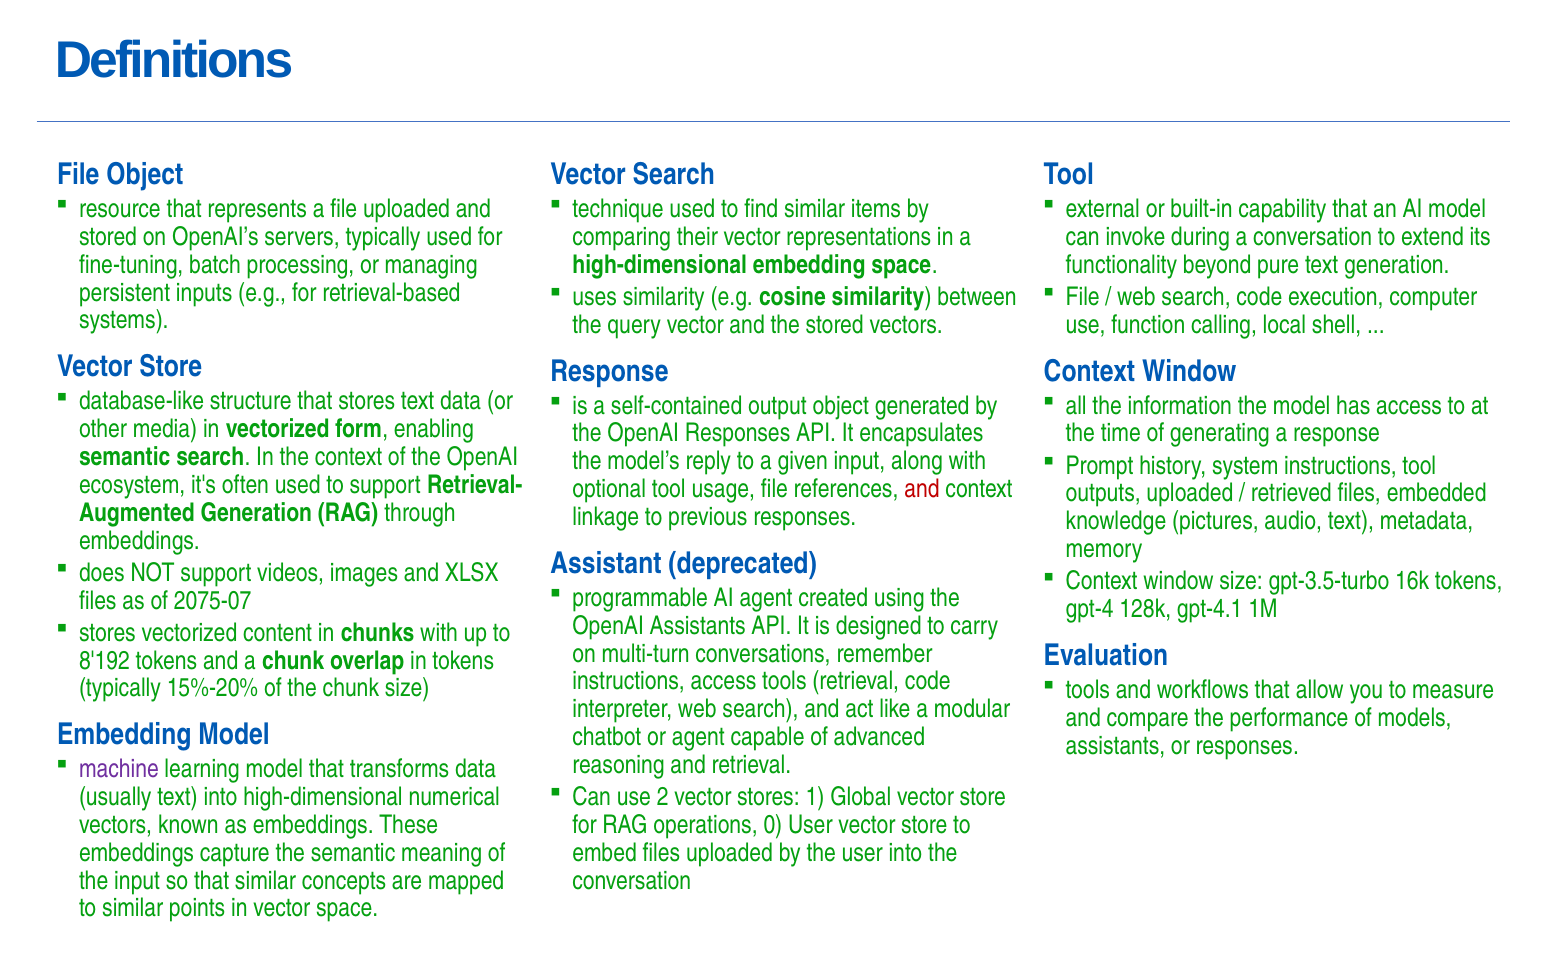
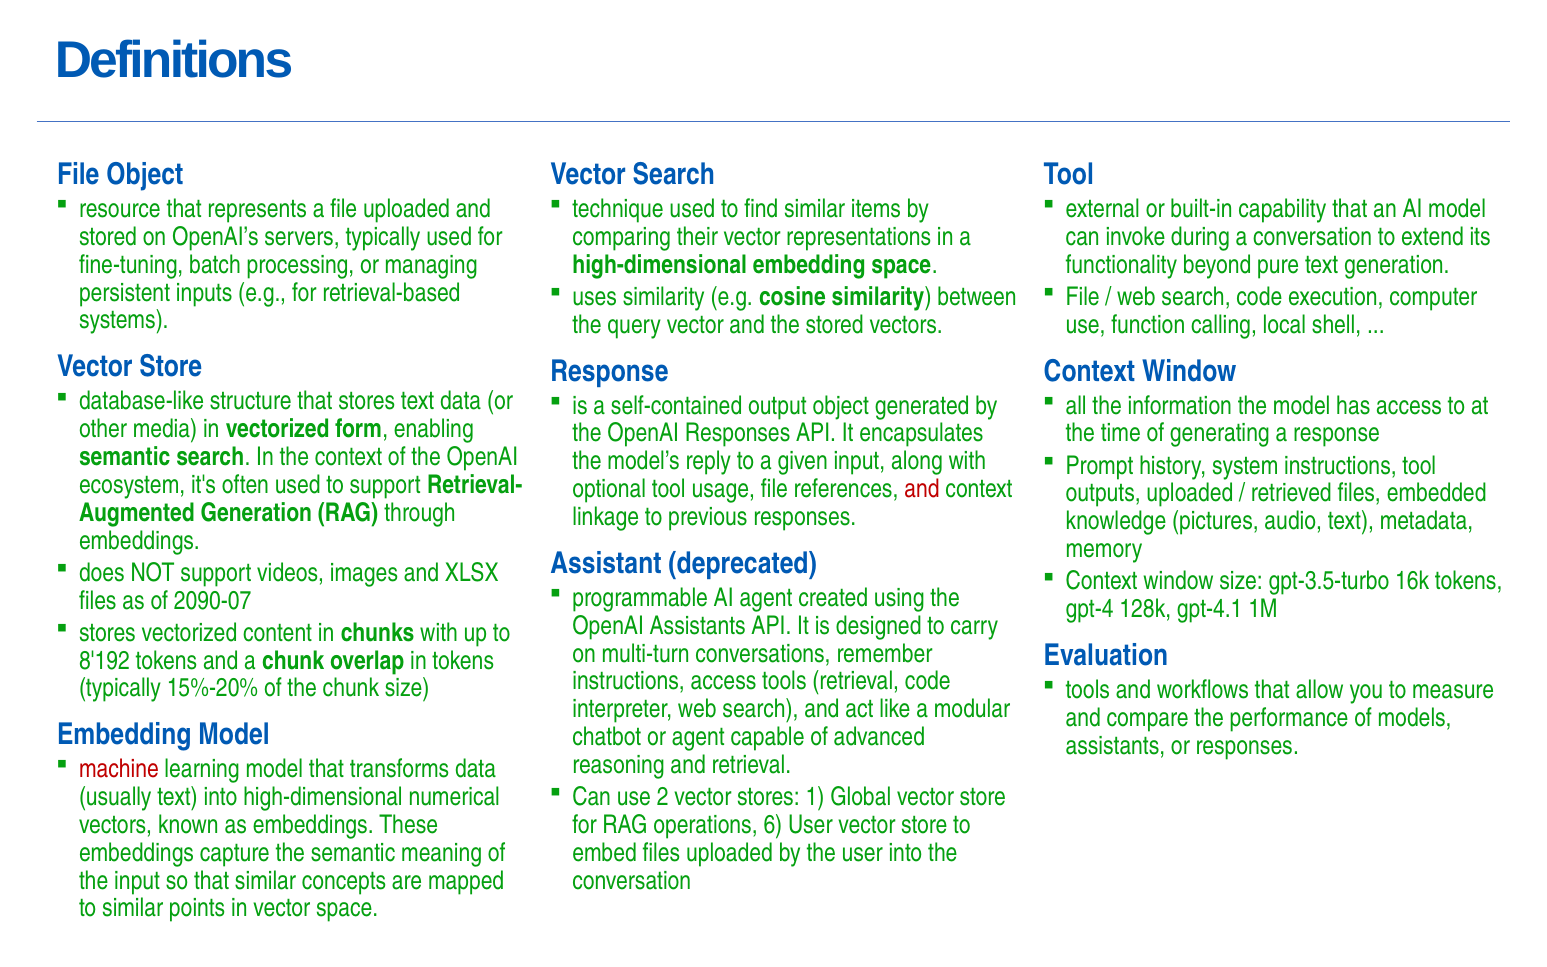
2075-07: 2075-07 -> 2090-07
machine colour: purple -> red
0: 0 -> 6
